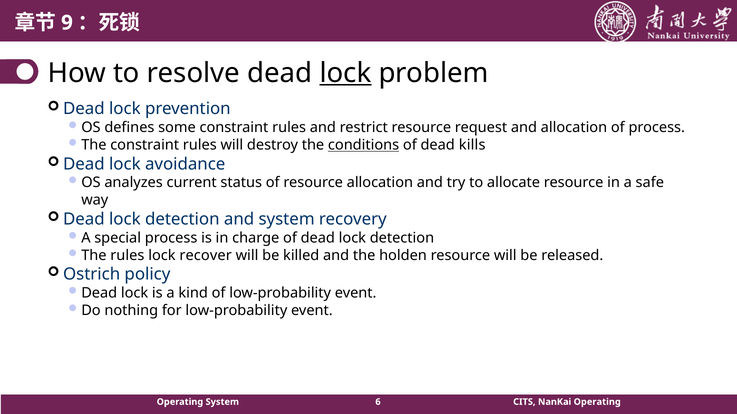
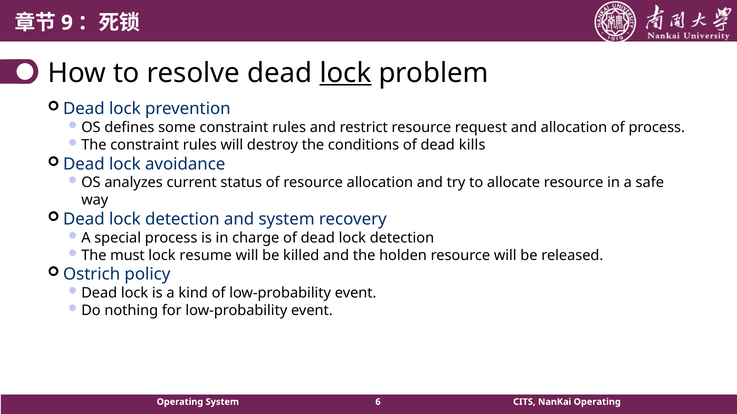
conditions underline: present -> none
The rules: rules -> must
recover: recover -> resume
